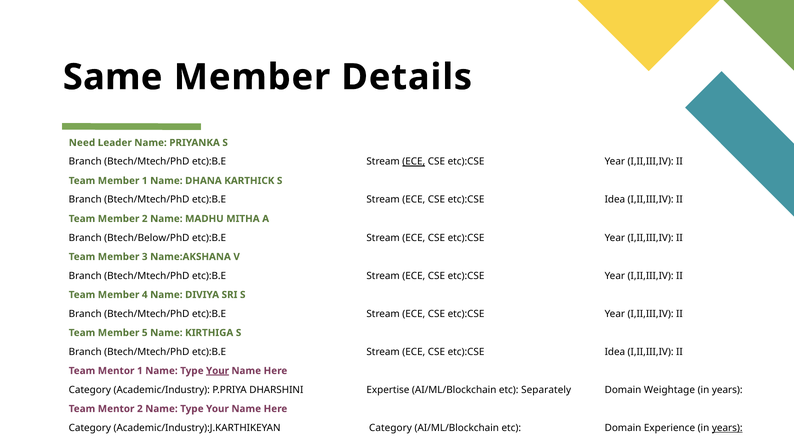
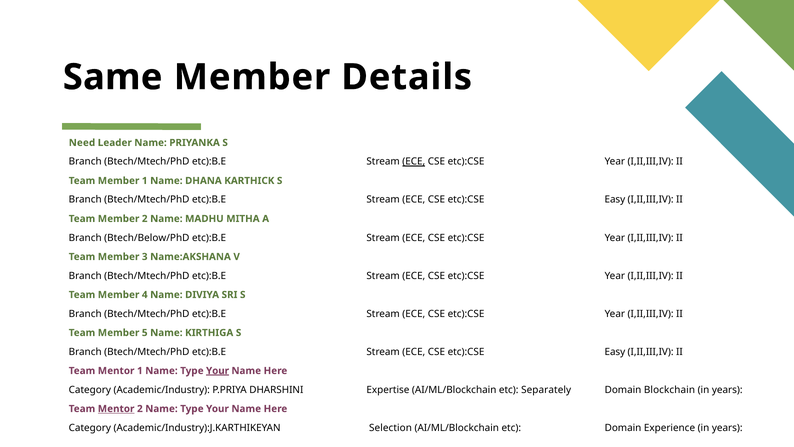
Idea at (615, 200): Idea -> Easy
Idea at (615, 351): Idea -> Easy
Weightage: Weightage -> Blockchain
Mentor at (116, 408) underline: none -> present
Academic/Industry):J.KARTHIKEYAN Category: Category -> Selection
years at (727, 427) underline: present -> none
